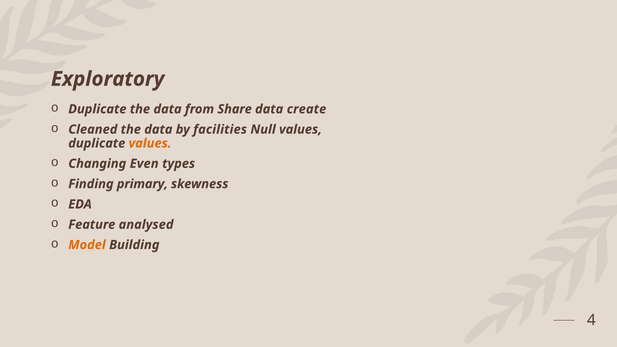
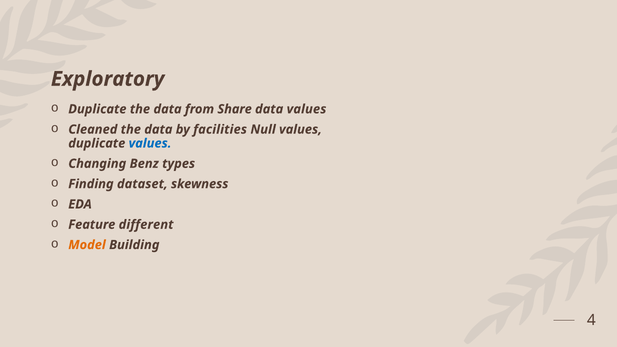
data create: create -> values
values at (150, 143) colour: orange -> blue
Even: Even -> Benz
primary: primary -> dataset
analysed: analysed -> different
